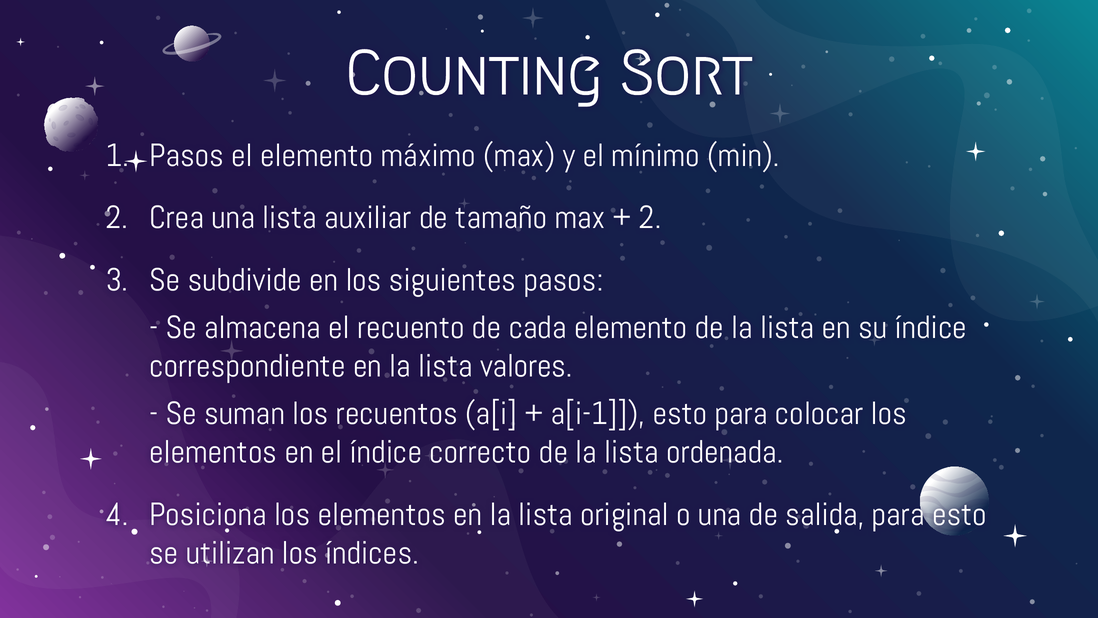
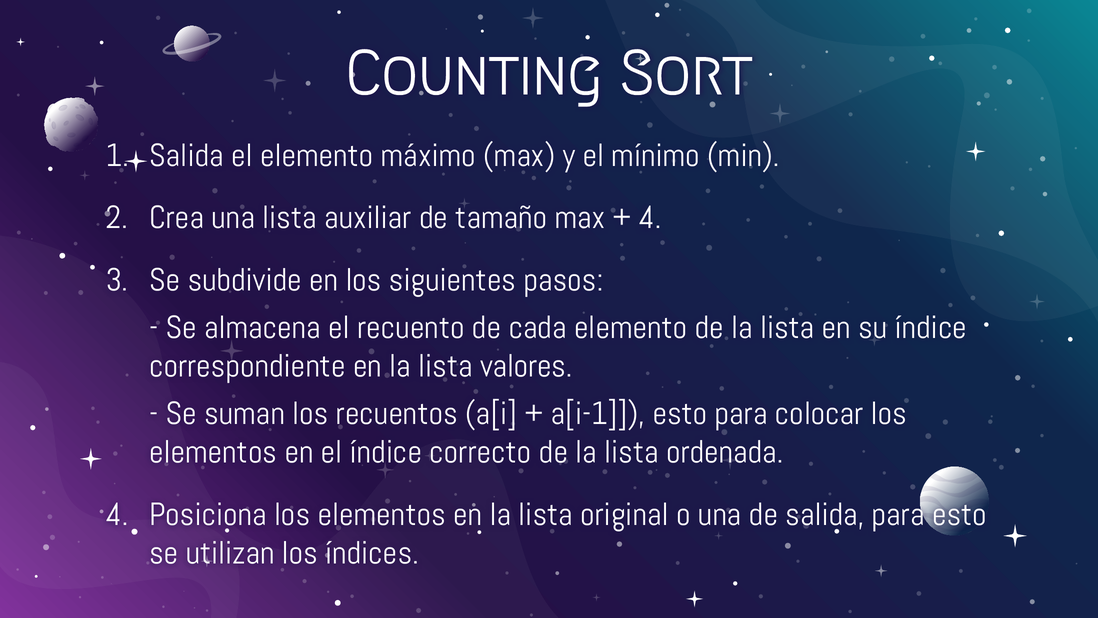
1 Pasos: Pasos -> Salida
2 at (650, 218): 2 -> 4
